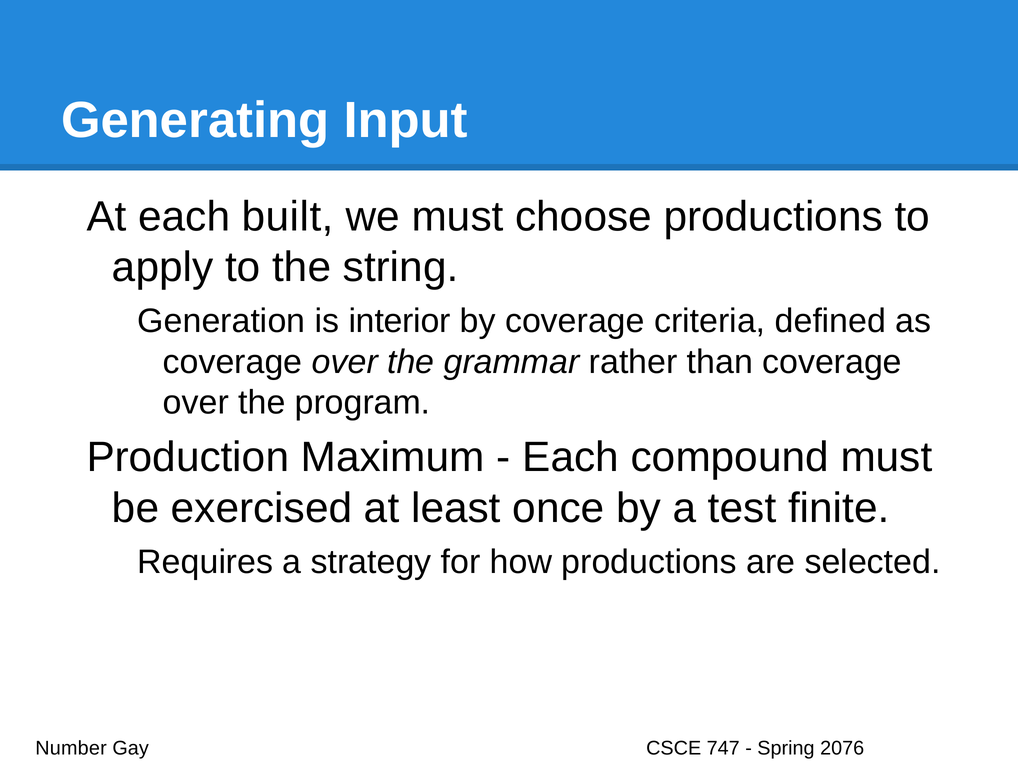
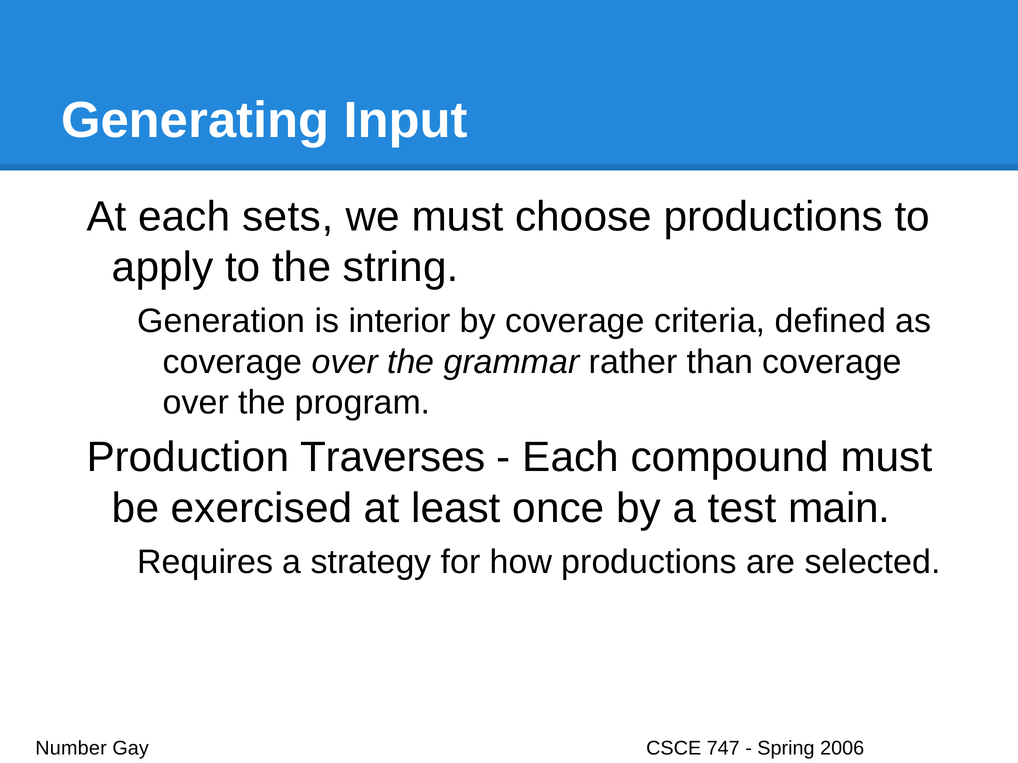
built: built -> sets
Maximum: Maximum -> Traverses
finite: finite -> main
2076: 2076 -> 2006
